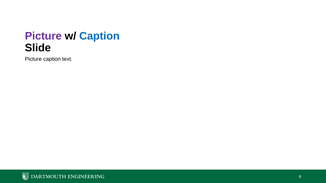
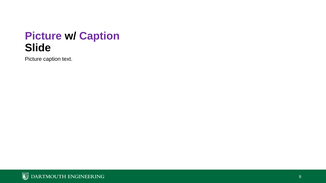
Caption at (99, 36) colour: blue -> purple
